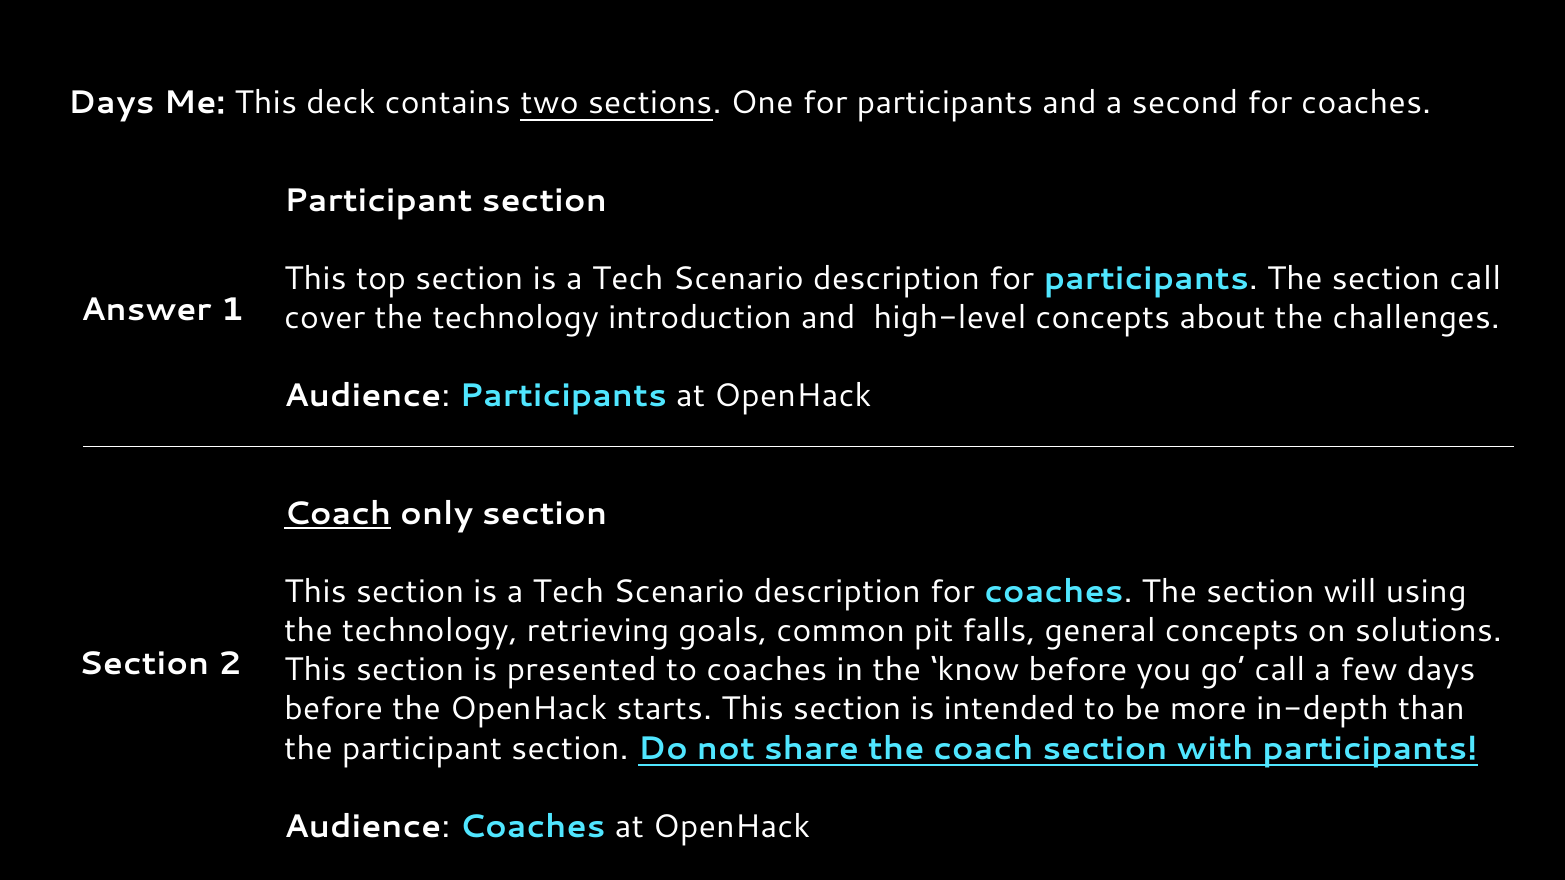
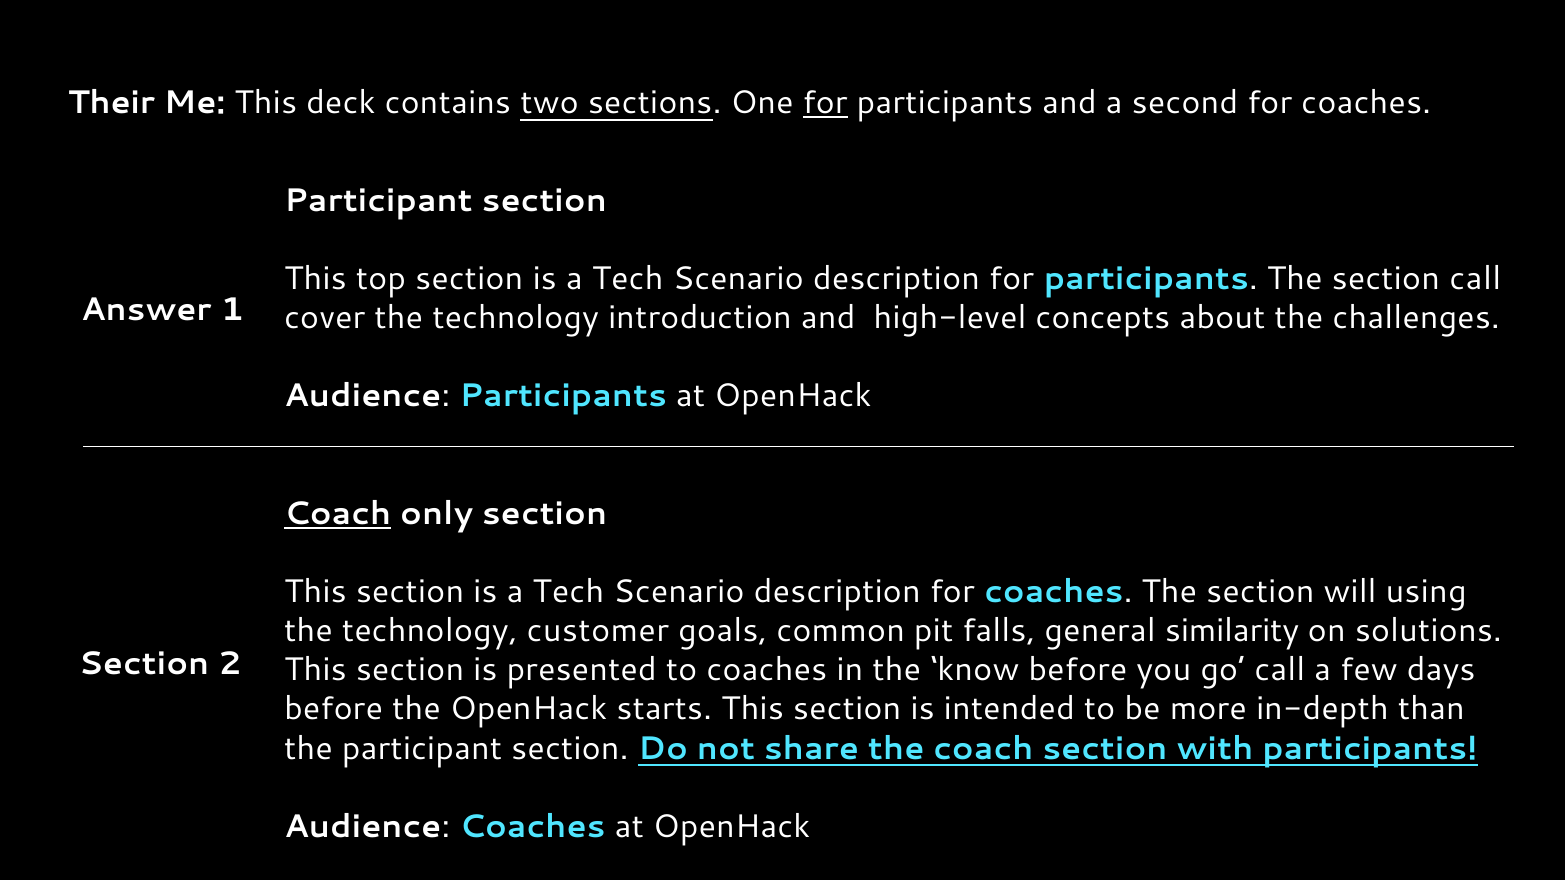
Days at (111, 103): Days -> Their
for at (825, 103) underline: none -> present
retrieving: retrieving -> customer
general concepts: concepts -> similarity
